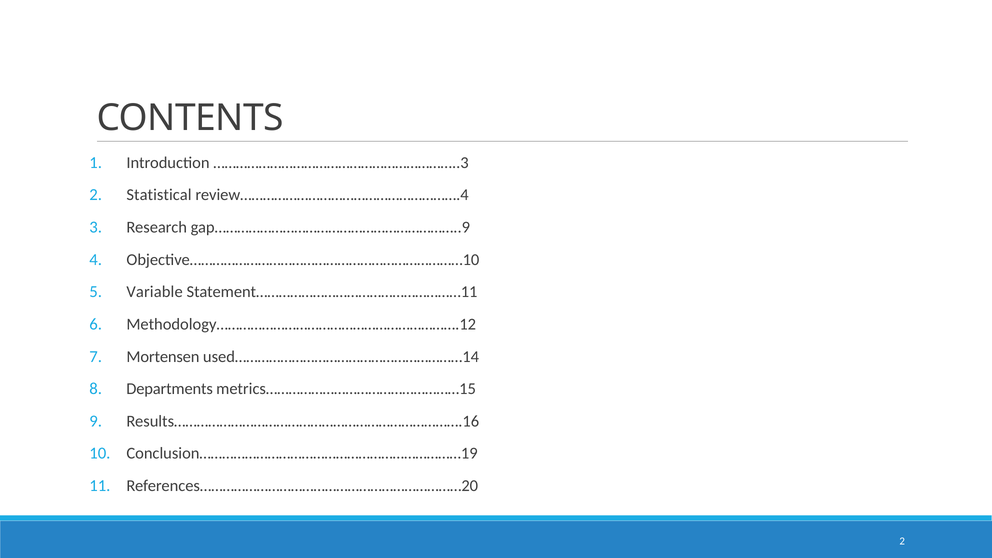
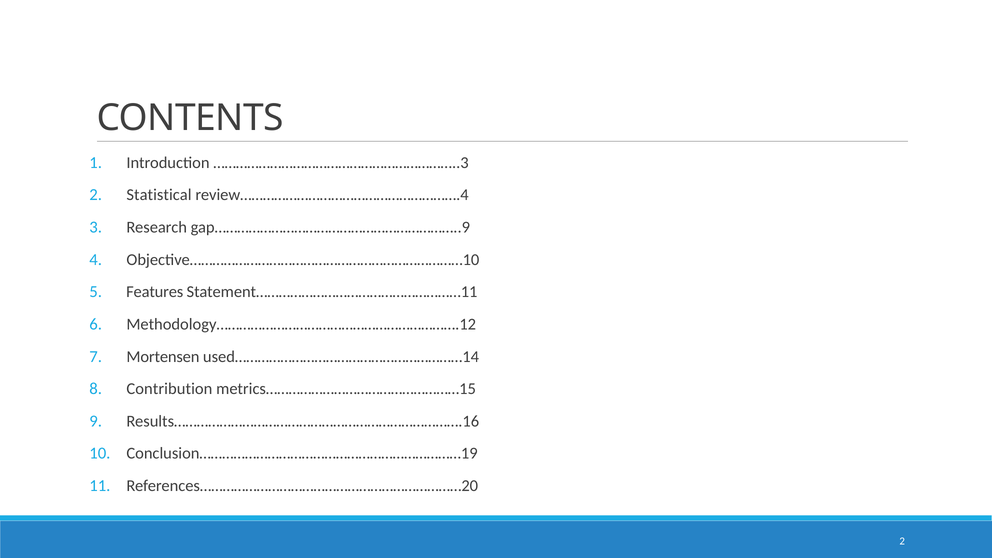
Variable: Variable -> Features
Departments: Departments -> Contribution
